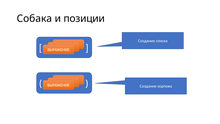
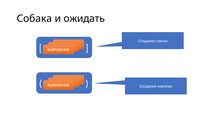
позиции: позиции -> ожидать
